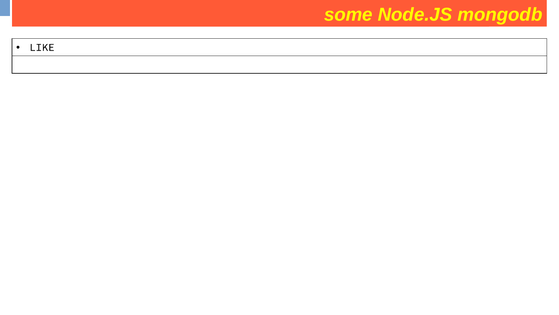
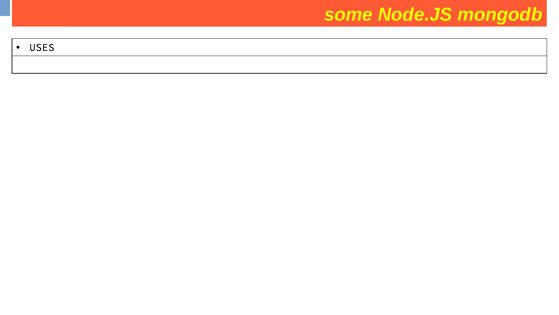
LIKE: LIKE -> USES
